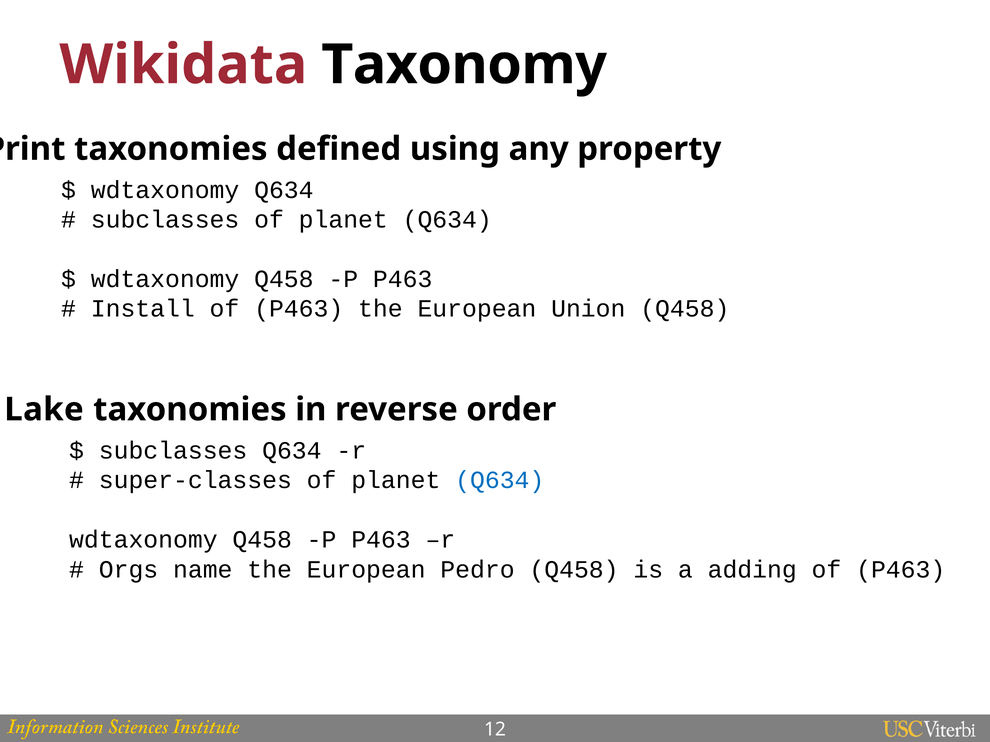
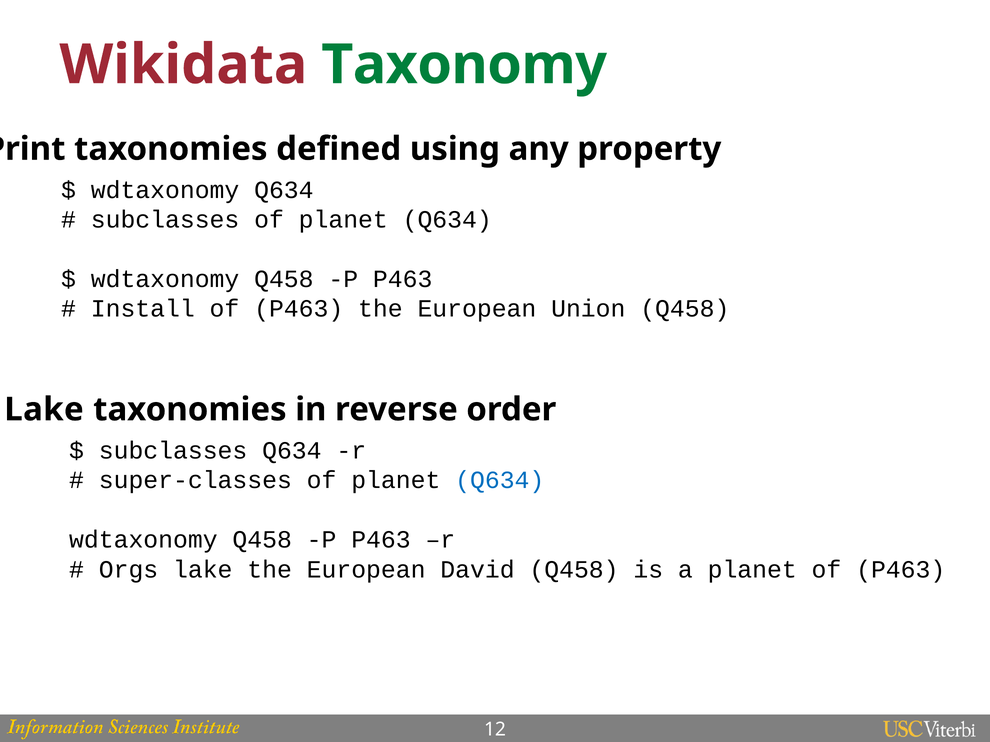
Taxonomy colour: black -> green
Orgs name: name -> lake
Pedro: Pedro -> David
a adding: adding -> planet
